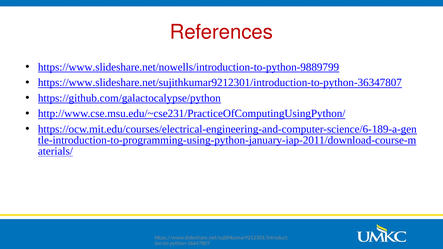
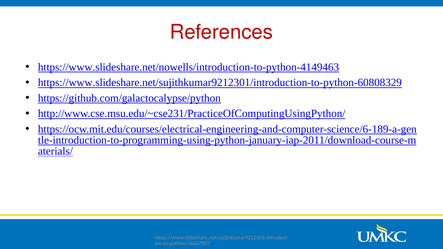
https://www.slideshare.net/nowells/introduction-to-python-9889799: https://www.slideshare.net/nowells/introduction-to-python-9889799 -> https://www.slideshare.net/nowells/introduction-to-python-4149463
https://www.slideshare.net/sujithkumar9212301/introduction-to-python-36347807: https://www.slideshare.net/sujithkumar9212301/introduction-to-python-36347807 -> https://www.slideshare.net/sujithkumar9212301/introduction-to-python-60808329
